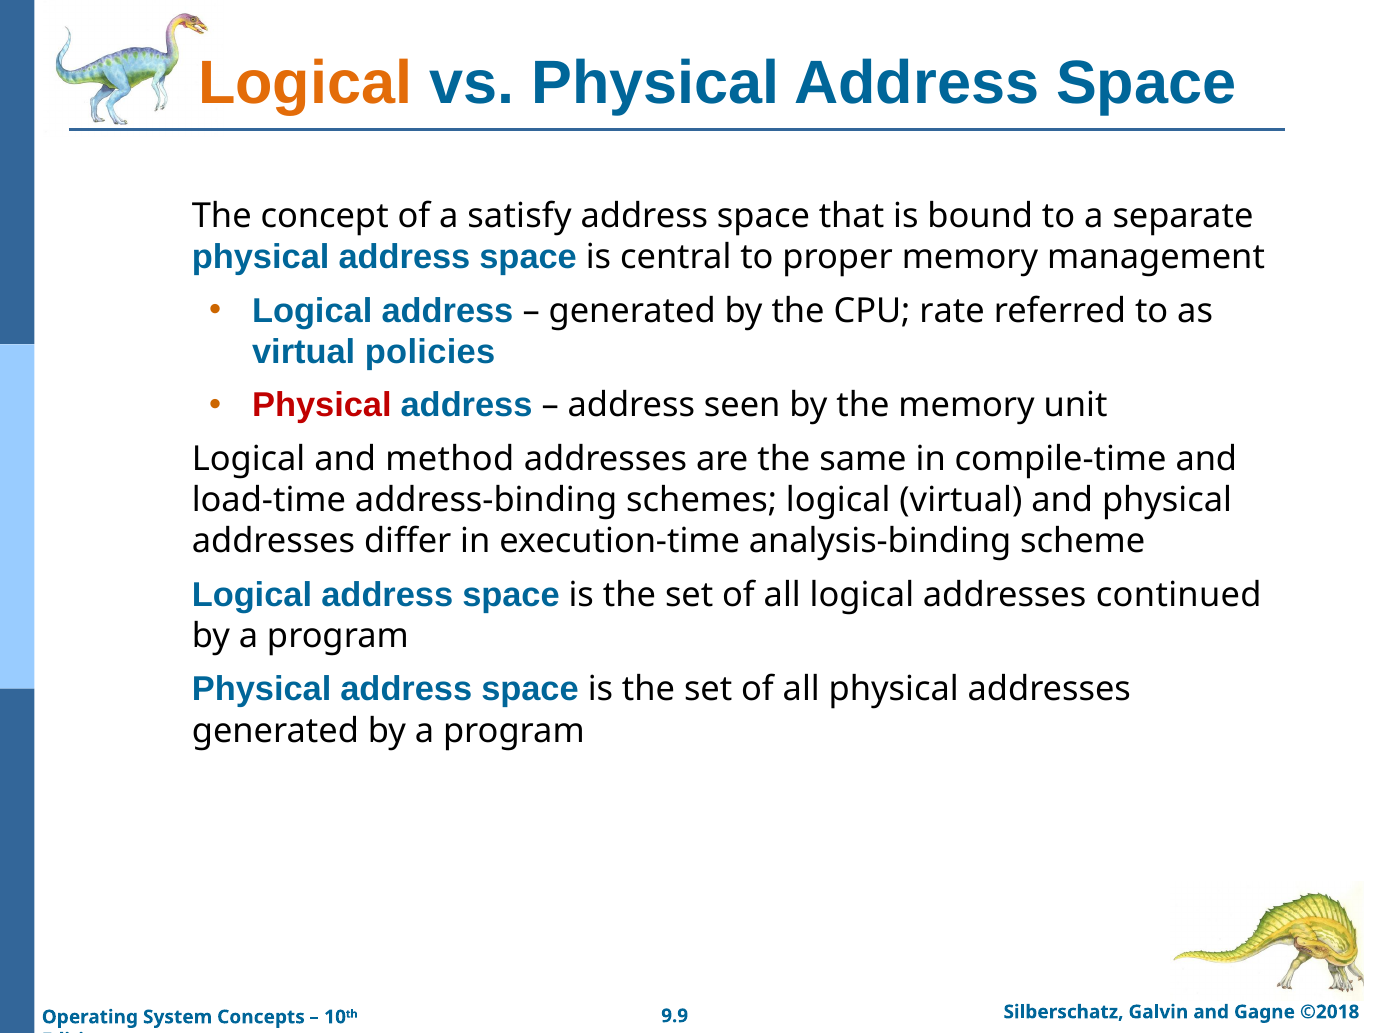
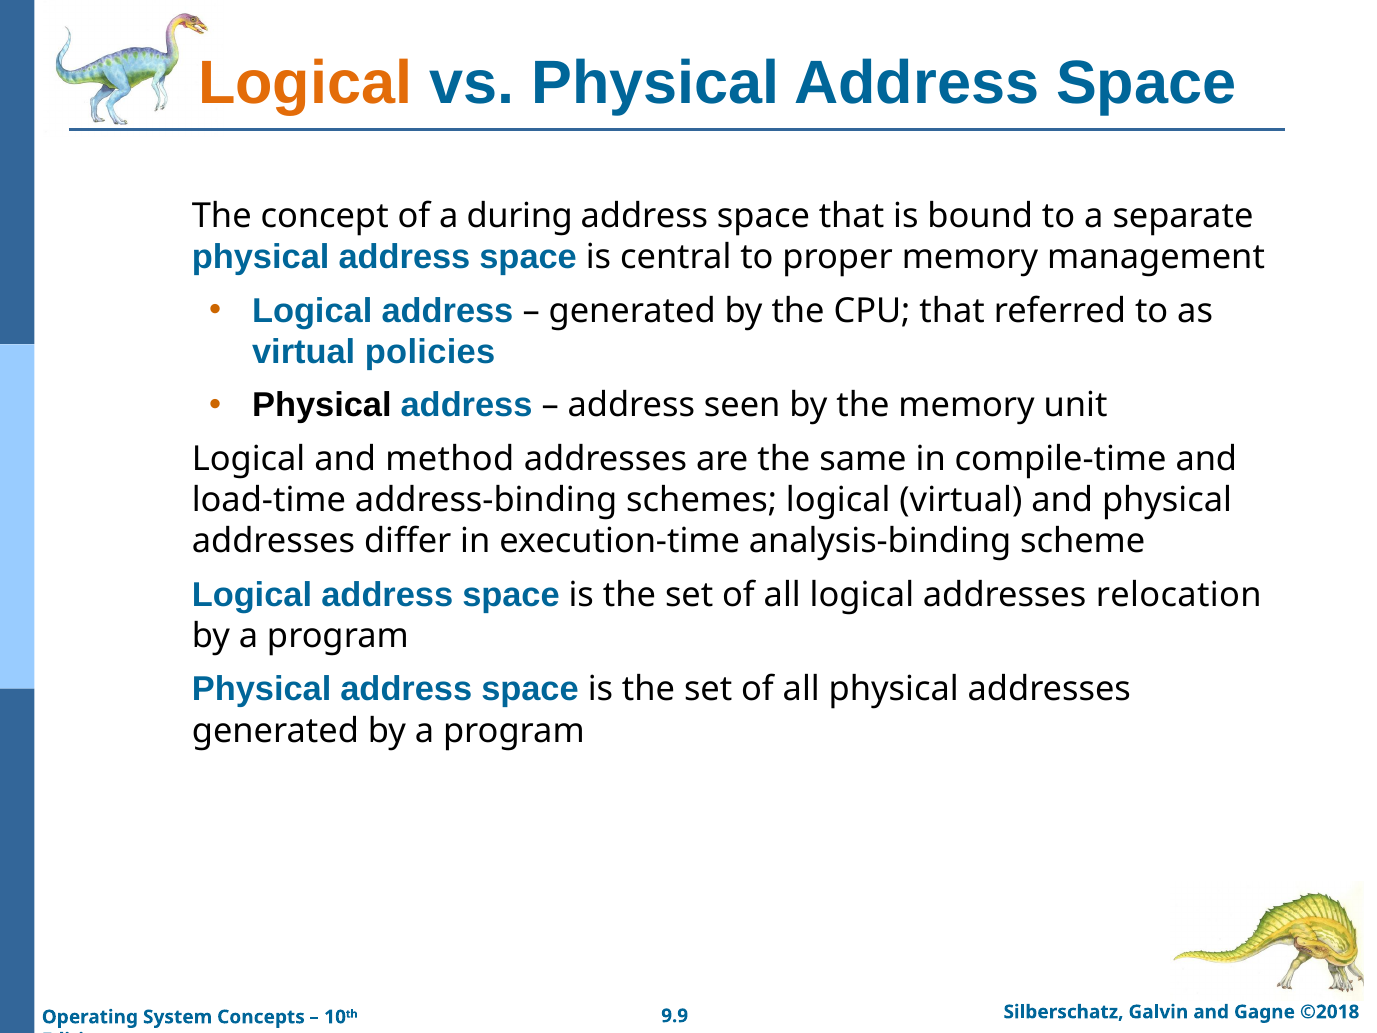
satisfy: satisfy -> during
CPU rate: rate -> that
Physical at (322, 405) colour: red -> black
continued: continued -> relocation
